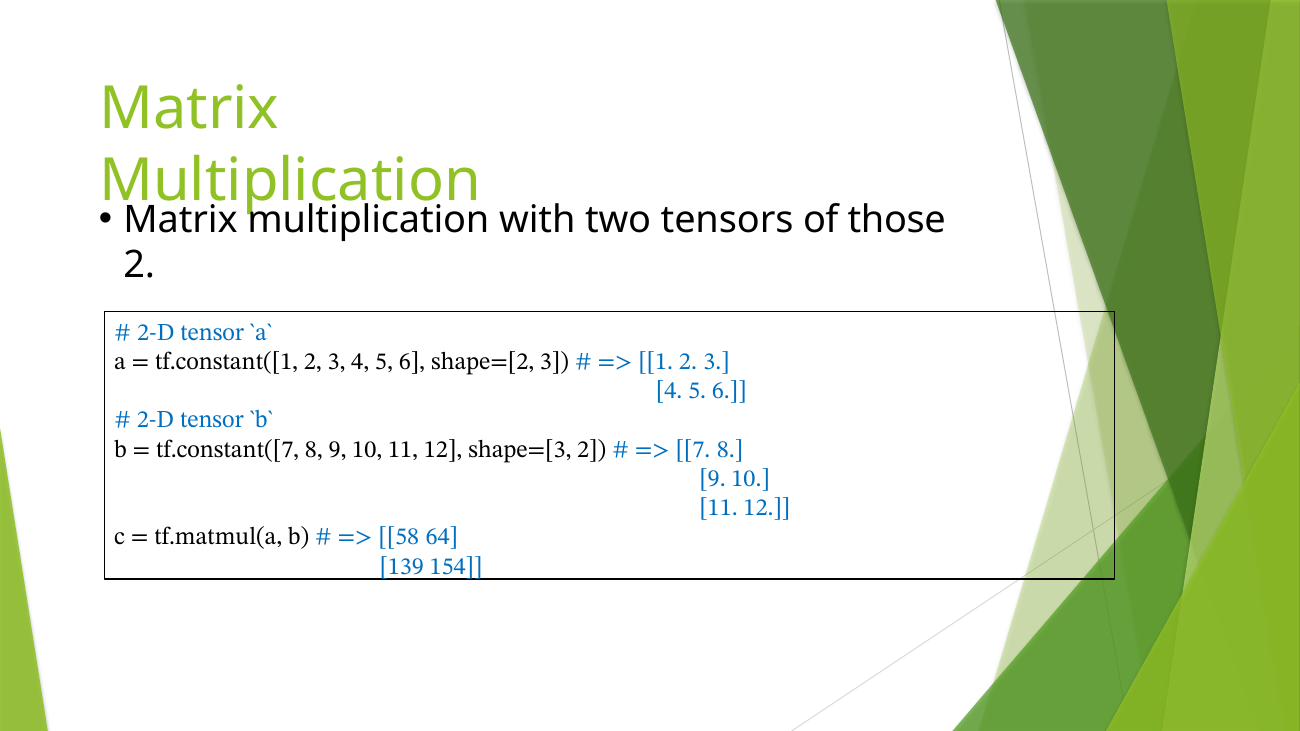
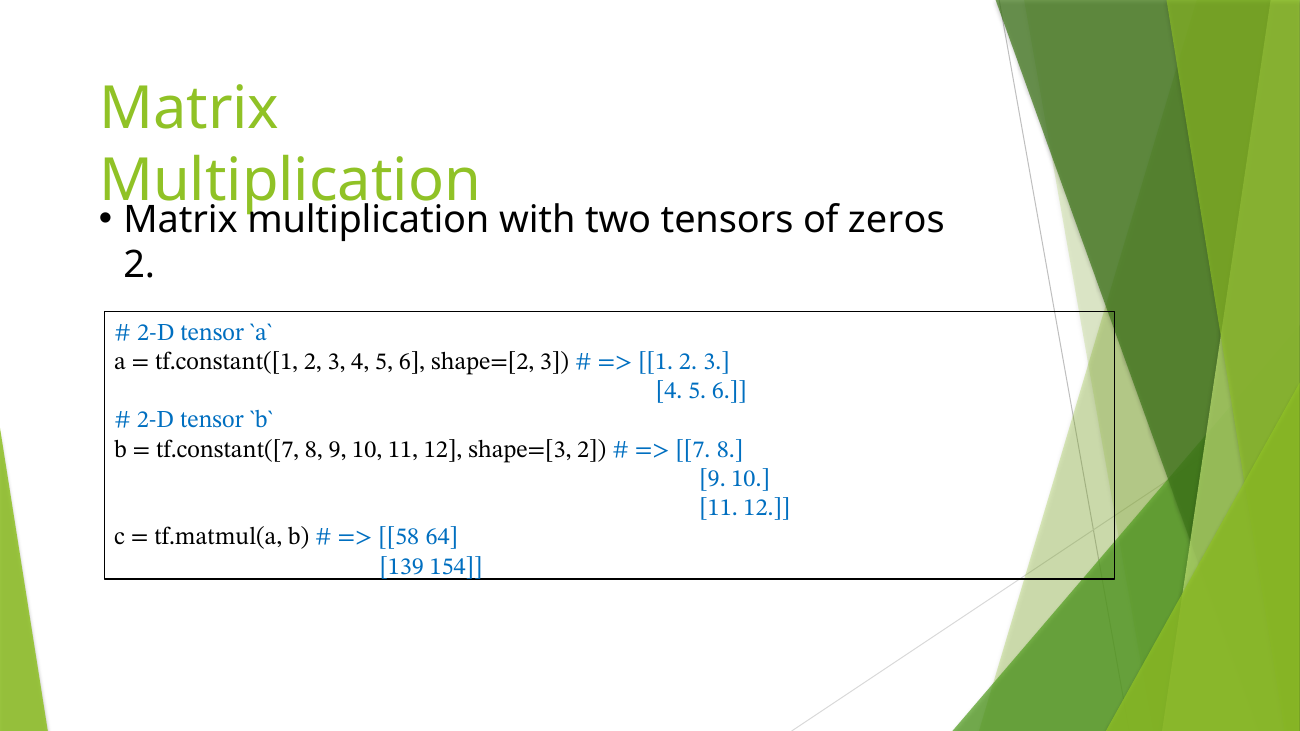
those: those -> zeros
